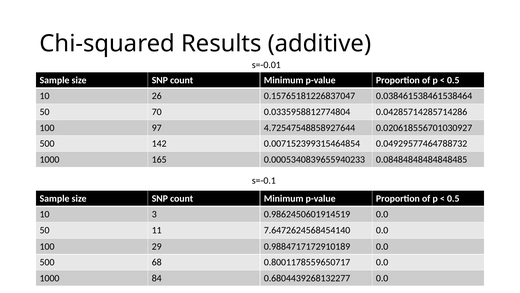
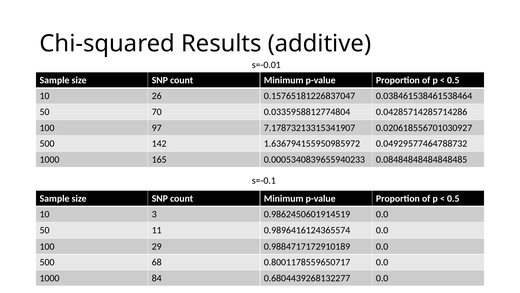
4.72547548858927644: 4.72547548858927644 -> 7.17873213315341907
0.007152399315464854: 0.007152399315464854 -> 1.636794155950985972
7.6472624568454140: 7.6472624568454140 -> 0.9896416124365574
